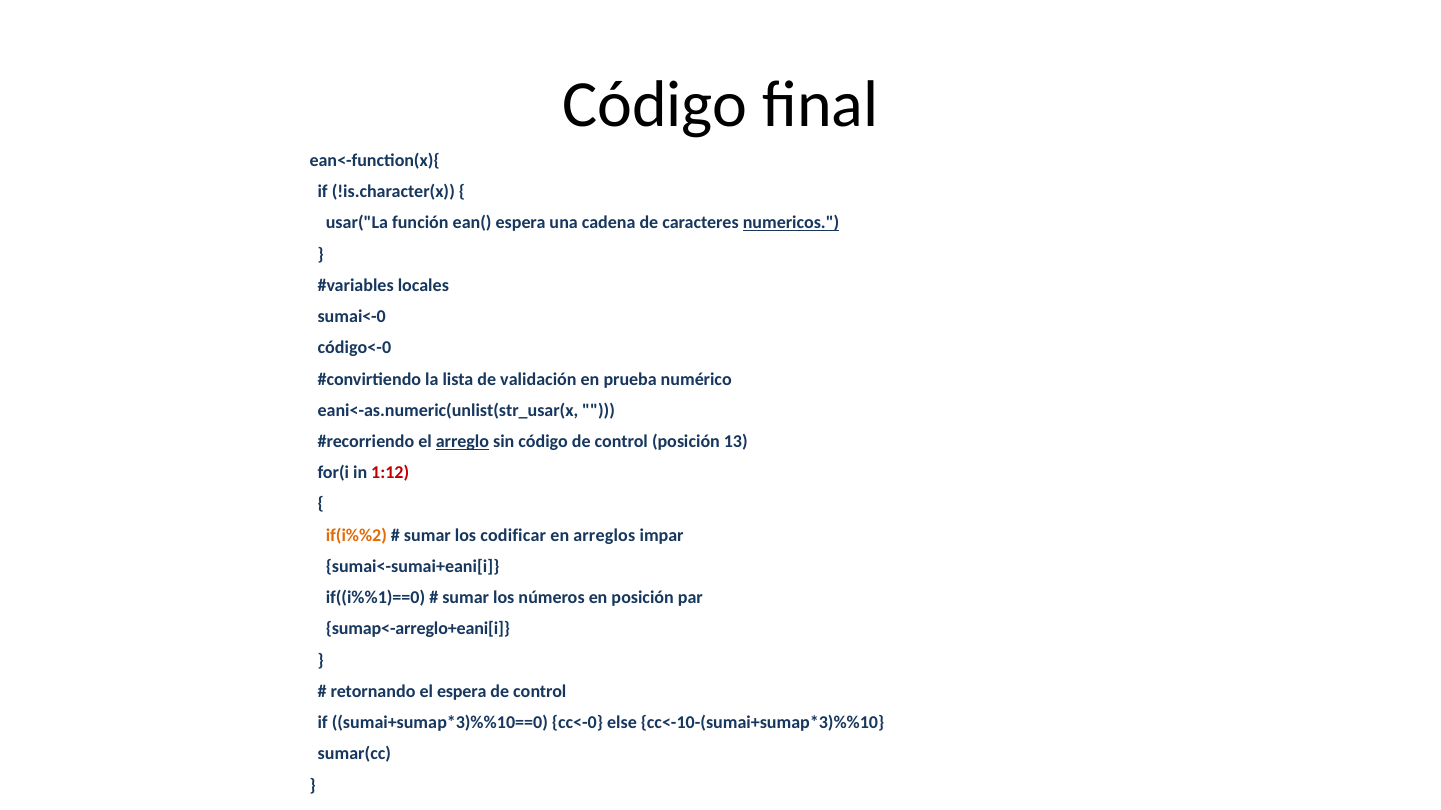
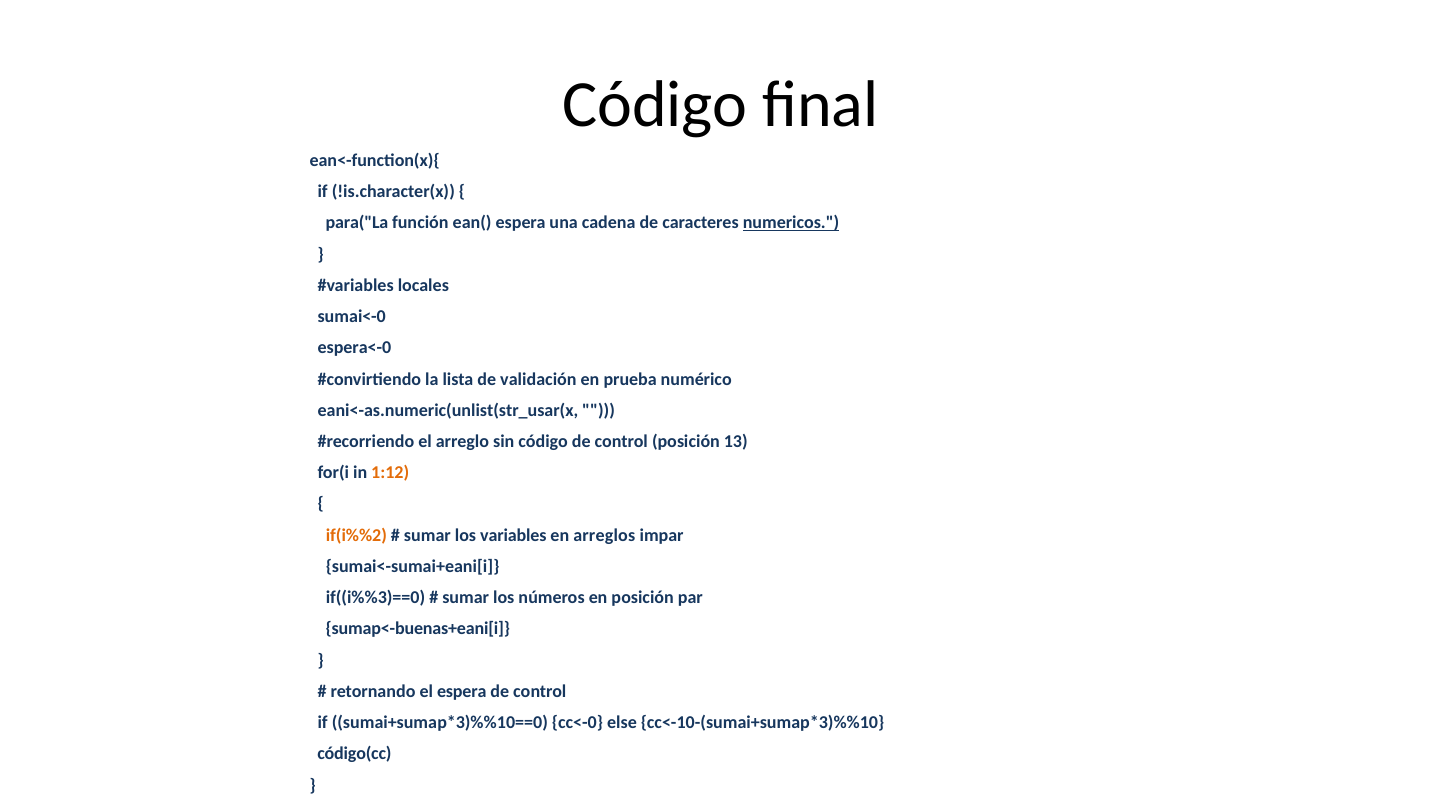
usar("La: usar("La -> para("La
código<-0: código<-0 -> espera<-0
arreglo underline: present -> none
1:12 colour: red -> orange
codificar: codificar -> variables
if((i%%1)==0: if((i%%1)==0 -> if((i%%3)==0
sumap<-arreglo+eani[i: sumap<-arreglo+eani[i -> sumap<-buenas+eani[i
sumar(cc: sumar(cc -> código(cc
